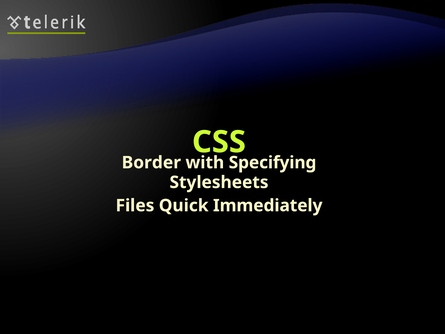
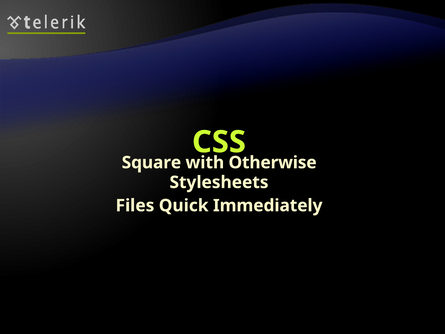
Border: Border -> Square
Specifying: Specifying -> Otherwise
